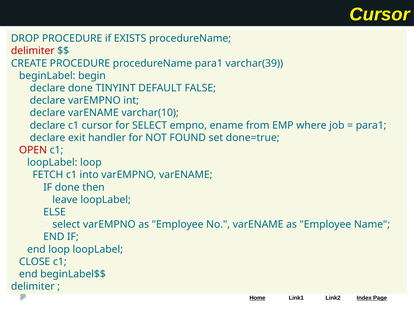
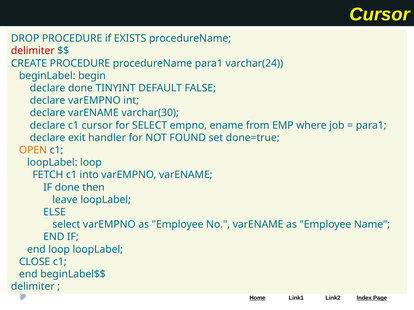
varchar(39: varchar(39 -> varchar(24
varchar(10: varchar(10 -> varchar(30
OPEN colour: red -> orange
